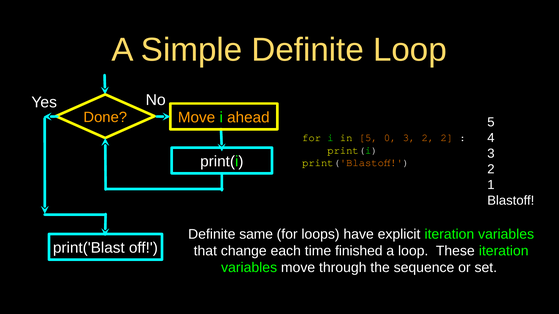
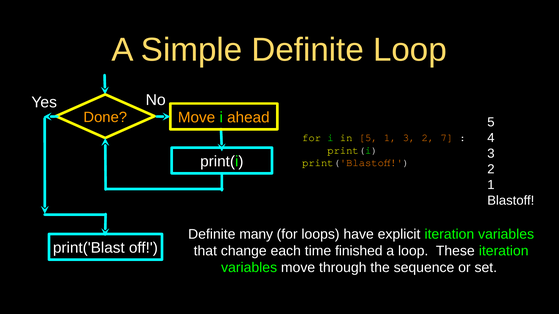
5 0: 0 -> 1
2 2: 2 -> 7
same: same -> many
